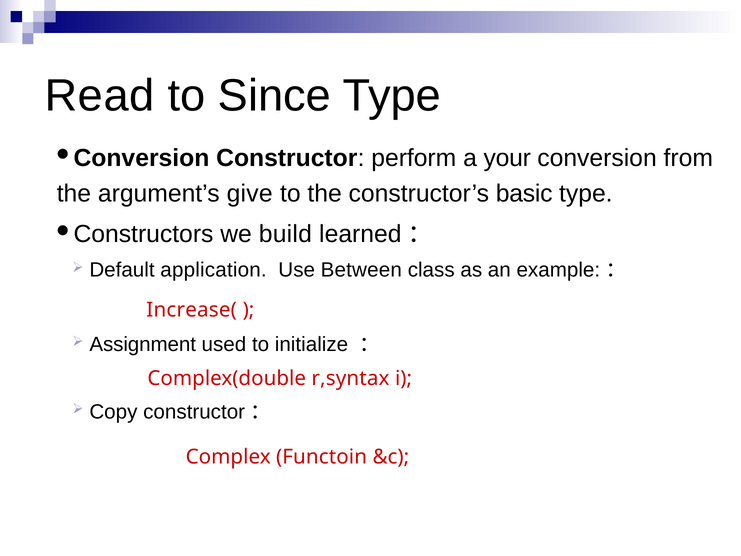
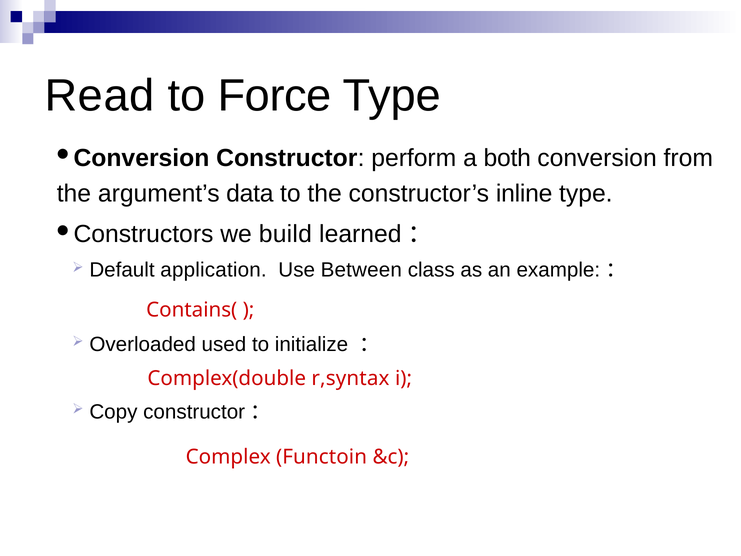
Since: Since -> Force
your: your -> both
give: give -> data
basic: basic -> inline
Increase(: Increase( -> Contains(
Assignment: Assignment -> Overloaded
